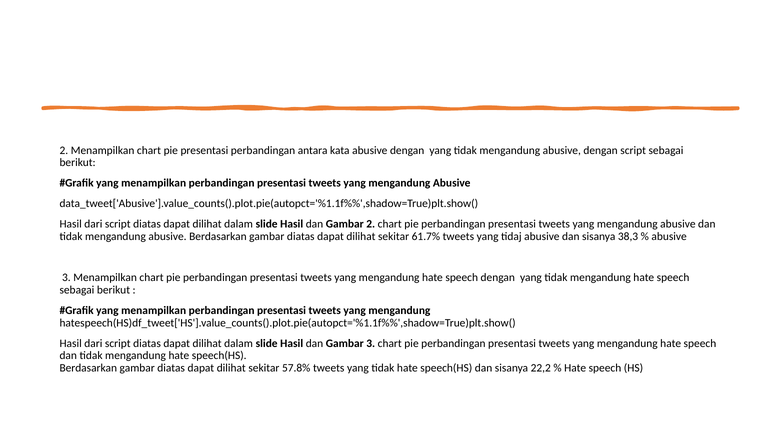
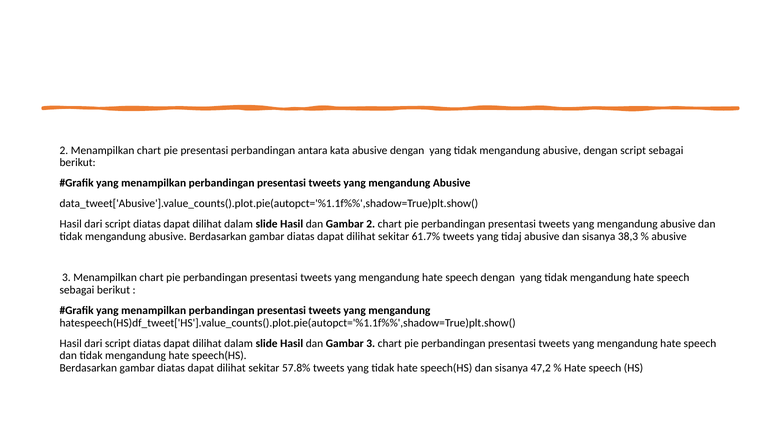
22,2: 22,2 -> 47,2
